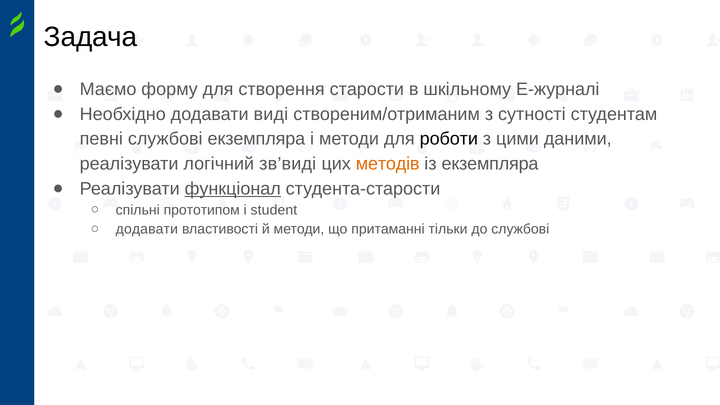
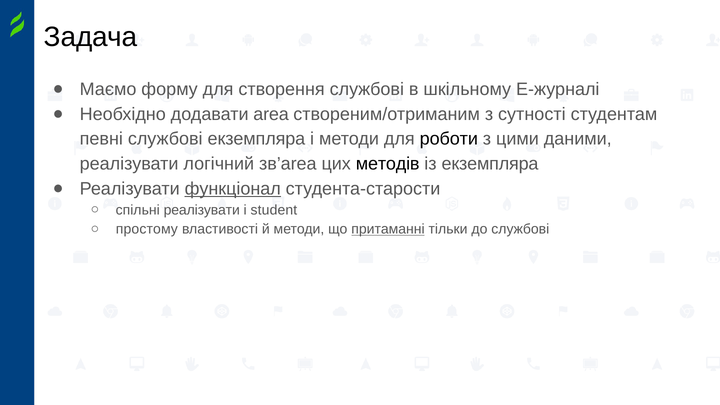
створення старости: старости -> службові
виді: виді -> area
зв’виді: зв’виді -> зв’area
методів colour: orange -> black
спільні прототипом: прототипом -> реалізувати
додавати at (147, 229): додавати -> простому
притаманні underline: none -> present
